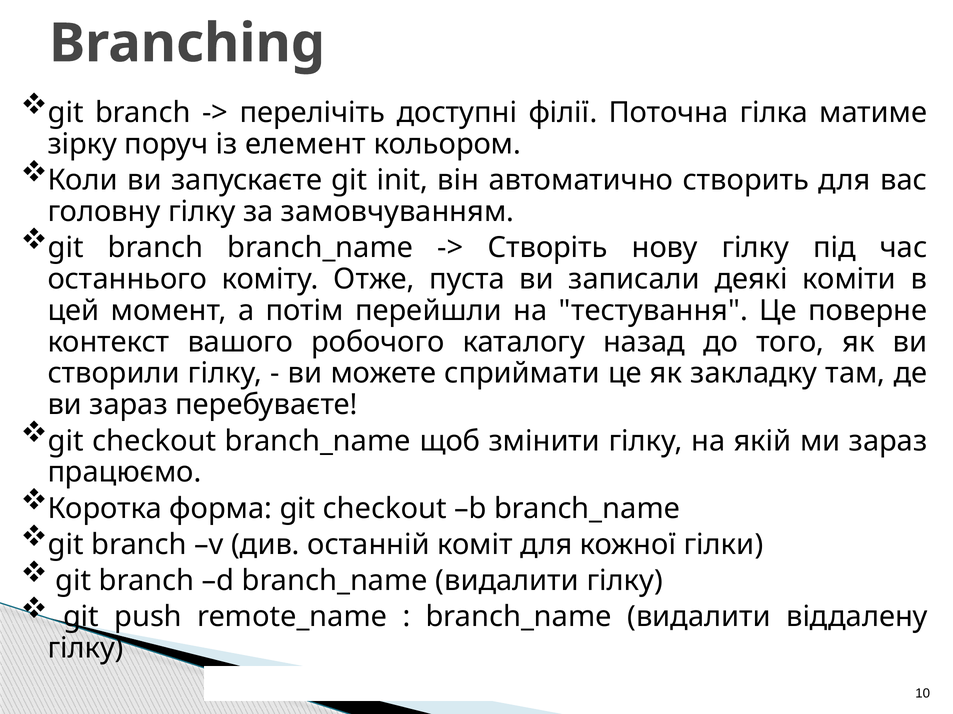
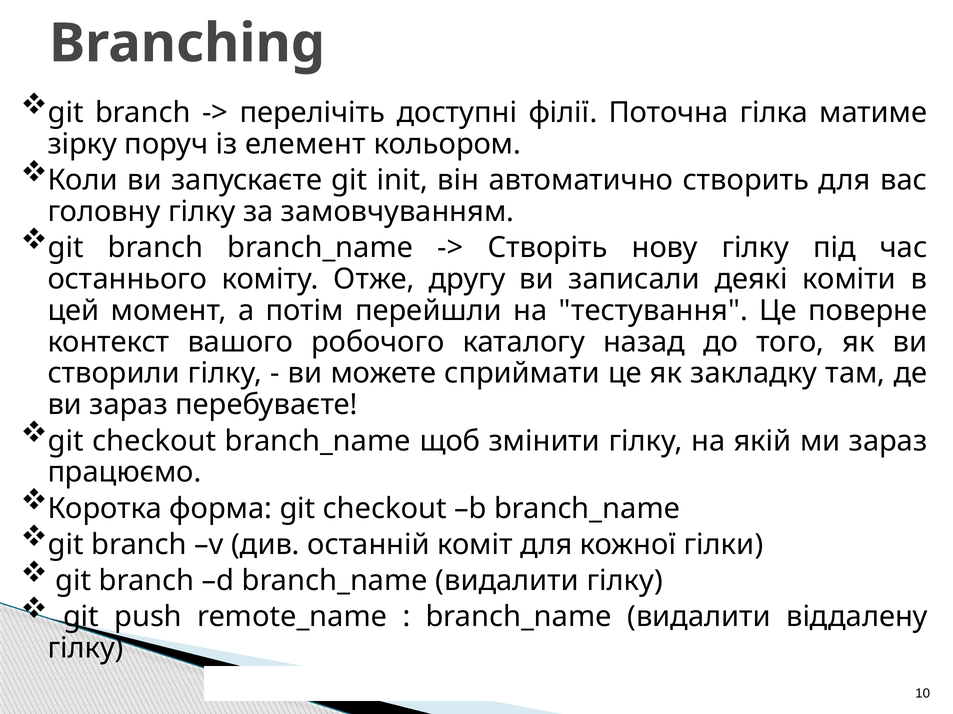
пуста: пуста -> другу
